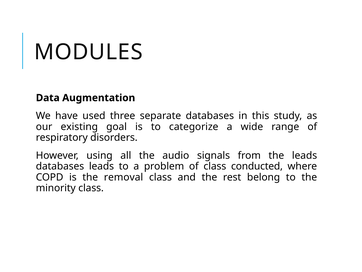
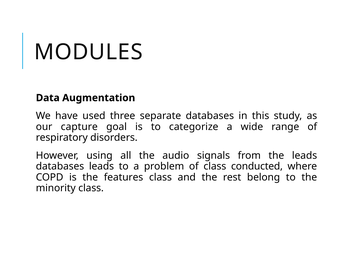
existing: existing -> capture
removal: removal -> features
